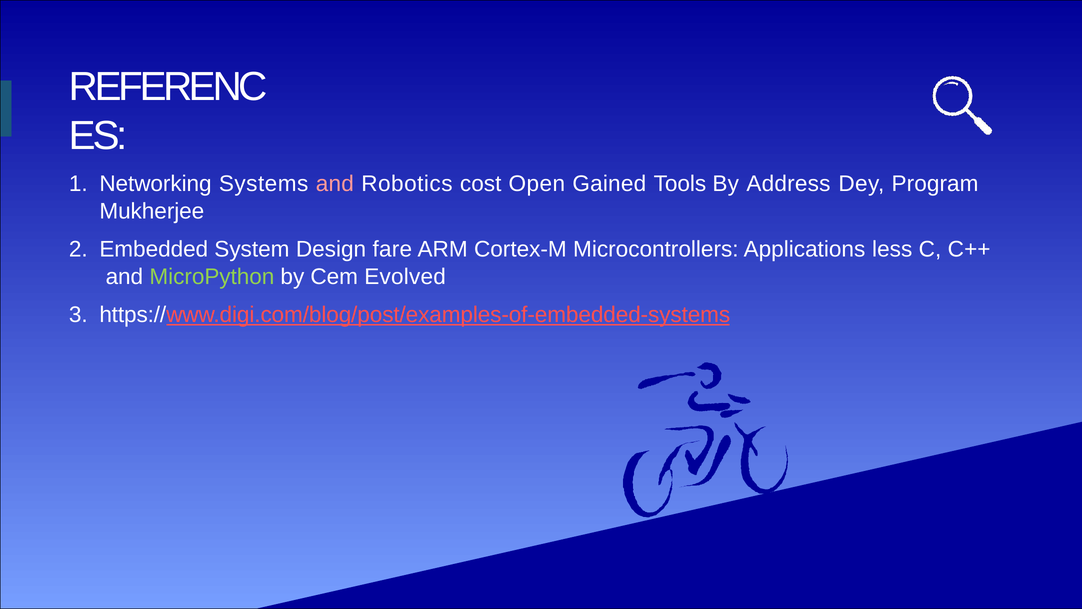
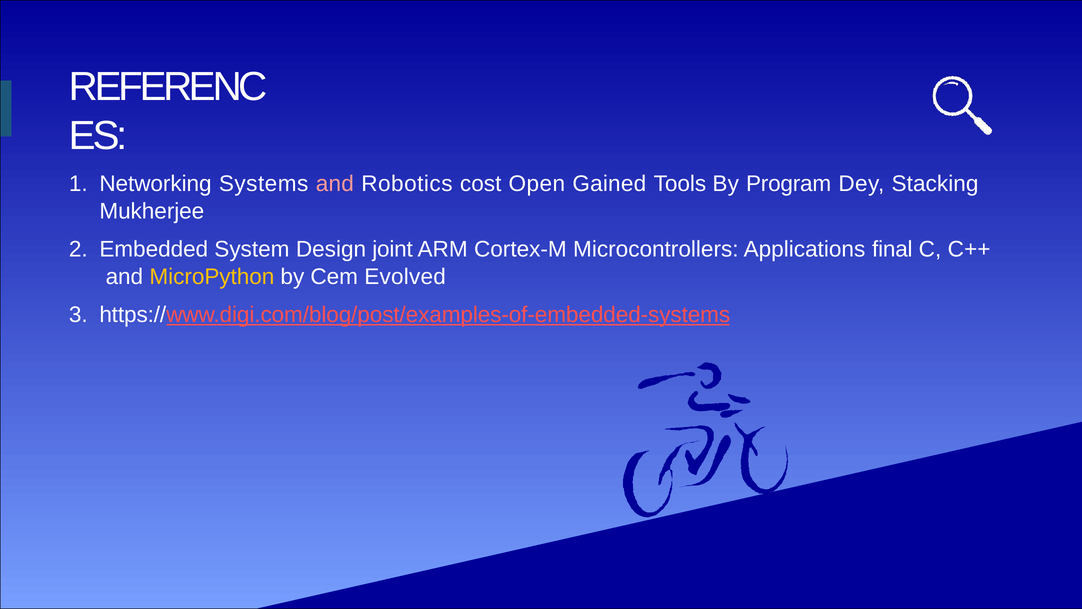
Address: Address -> Program
Program: Program -> Stacking
fare: fare -> joint
less: less -> final
MicroPython colour: light green -> yellow
